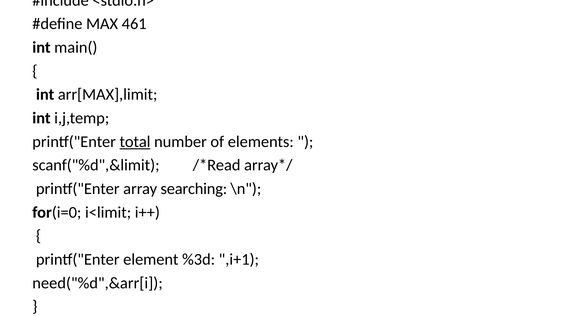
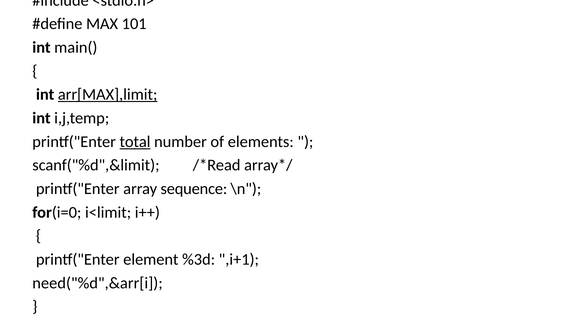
461: 461 -> 101
arr[MAX],limit underline: none -> present
searching: searching -> sequence
